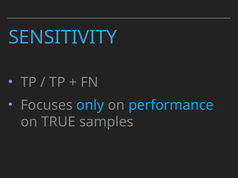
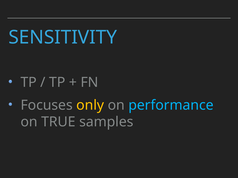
only colour: light blue -> yellow
